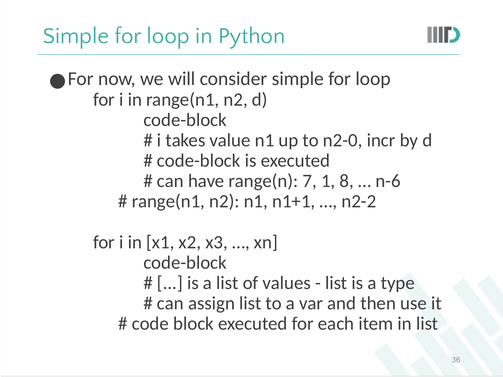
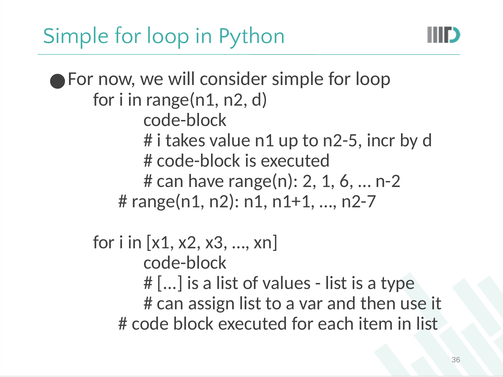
n2-0: n2-0 -> n2-5
7: 7 -> 2
8: 8 -> 6
n-6: n-6 -> n-2
n2-2: n2-2 -> n2-7
